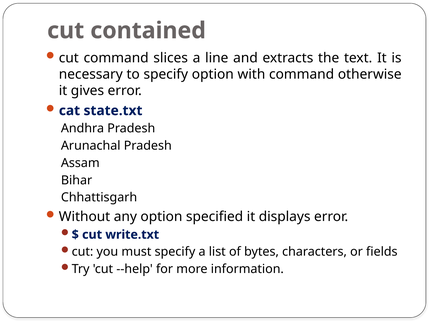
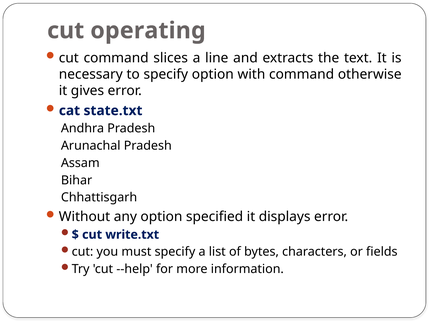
contained: contained -> operating
